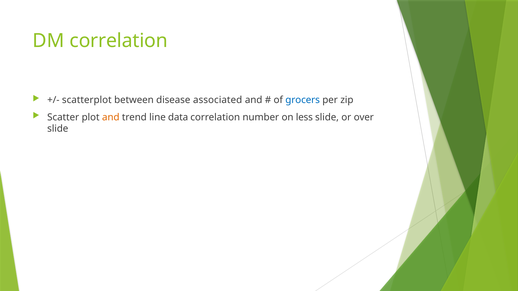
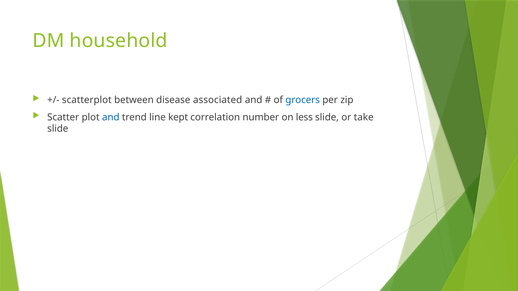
DM correlation: correlation -> household
and at (111, 117) colour: orange -> blue
data: data -> kept
over: over -> take
